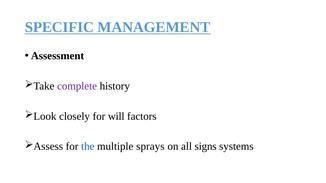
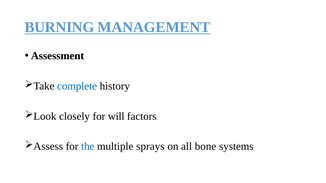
SPECIFIC: SPECIFIC -> BURNING
complete colour: purple -> blue
signs: signs -> bone
